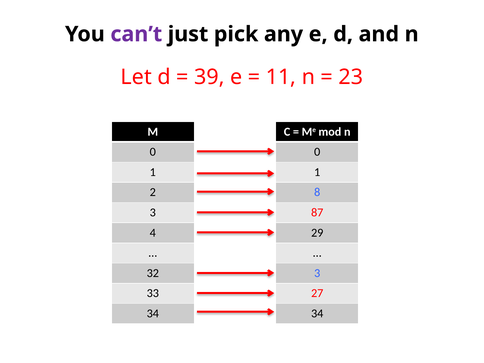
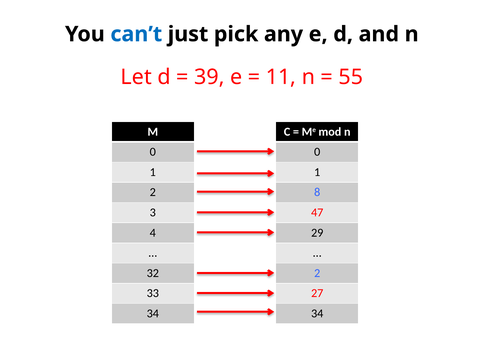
can’t colour: purple -> blue
23: 23 -> 55
87: 87 -> 47
32 3: 3 -> 2
